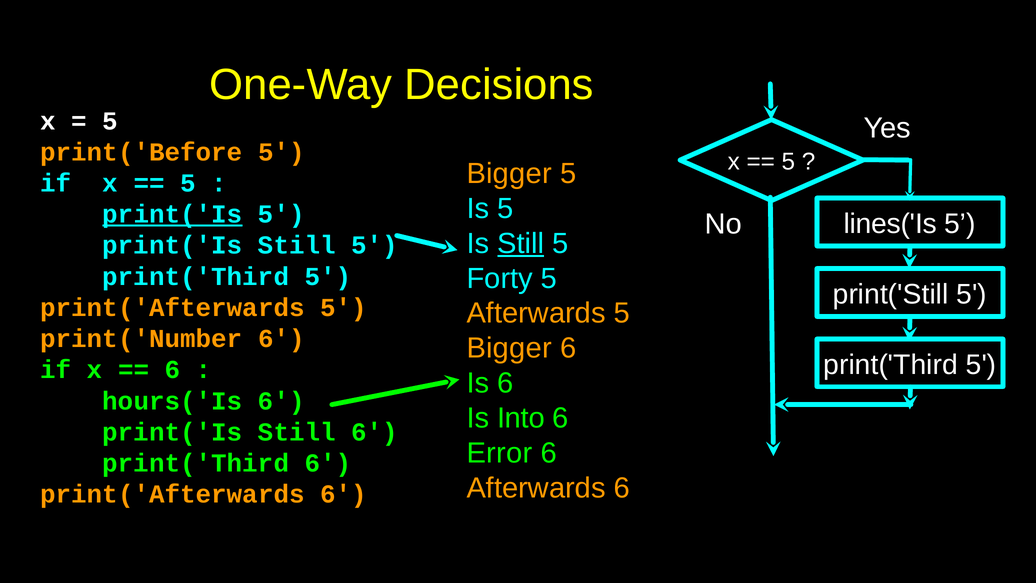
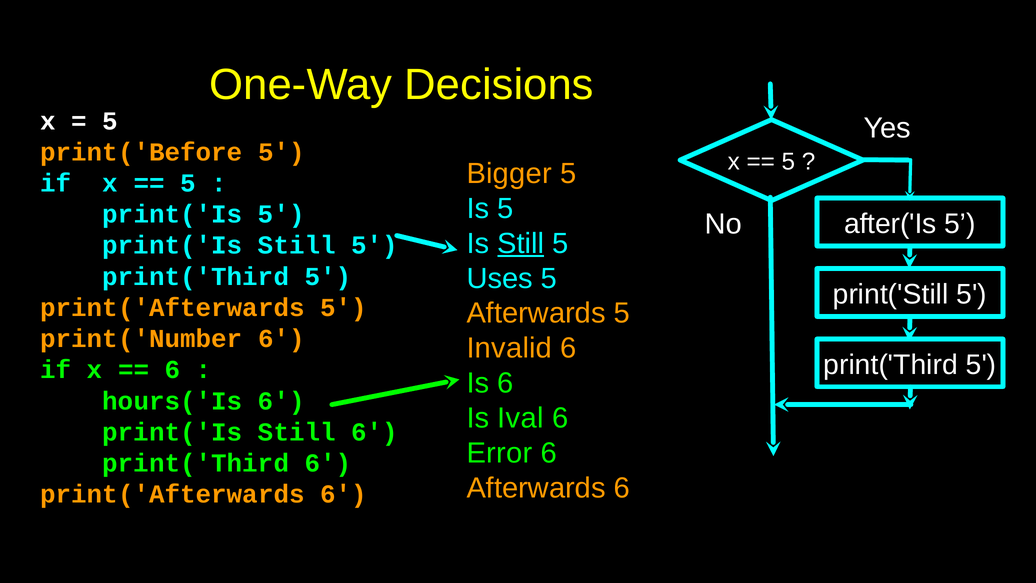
print('Is at (172, 214) underline: present -> none
lines('Is: lines('Is -> after('Is
Forty: Forty -> Uses
Bigger at (509, 348): Bigger -> Invalid
Into: Into -> Ival
